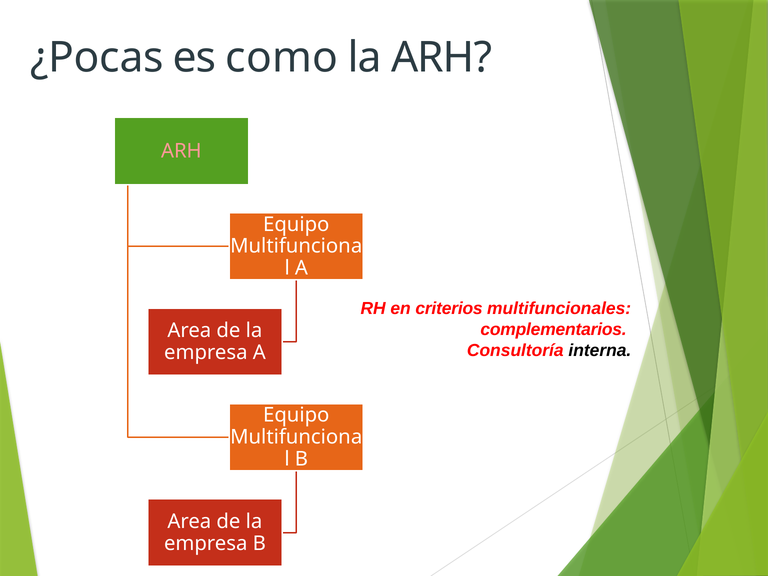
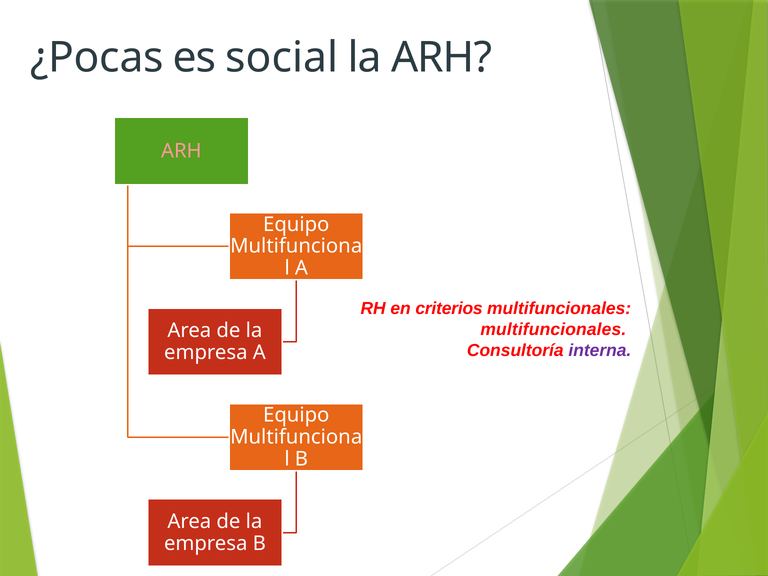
como: como -> social
complementarios at (554, 329): complementarios -> multifuncionales
interna colour: black -> purple
